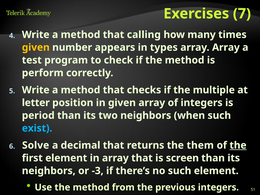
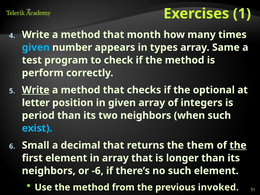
7: 7 -> 1
calling: calling -> month
given at (36, 47) colour: yellow -> light blue
array Array: Array -> Same
Write at (36, 90) underline: none -> present
multiple: multiple -> optional
Solve: Solve -> Small
screen: screen -> longer
-3: -3 -> -6
previous integers: integers -> invoked
